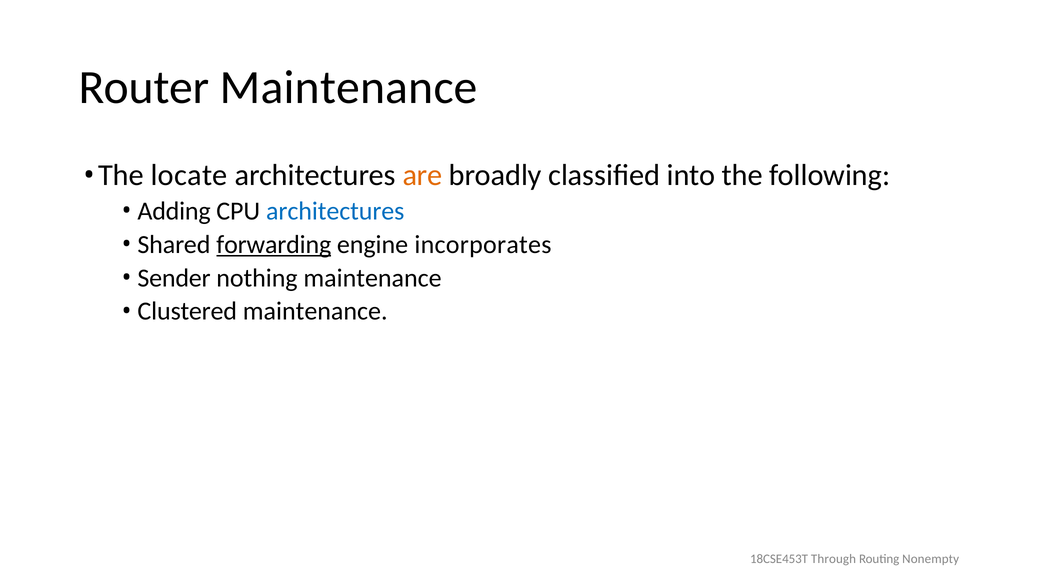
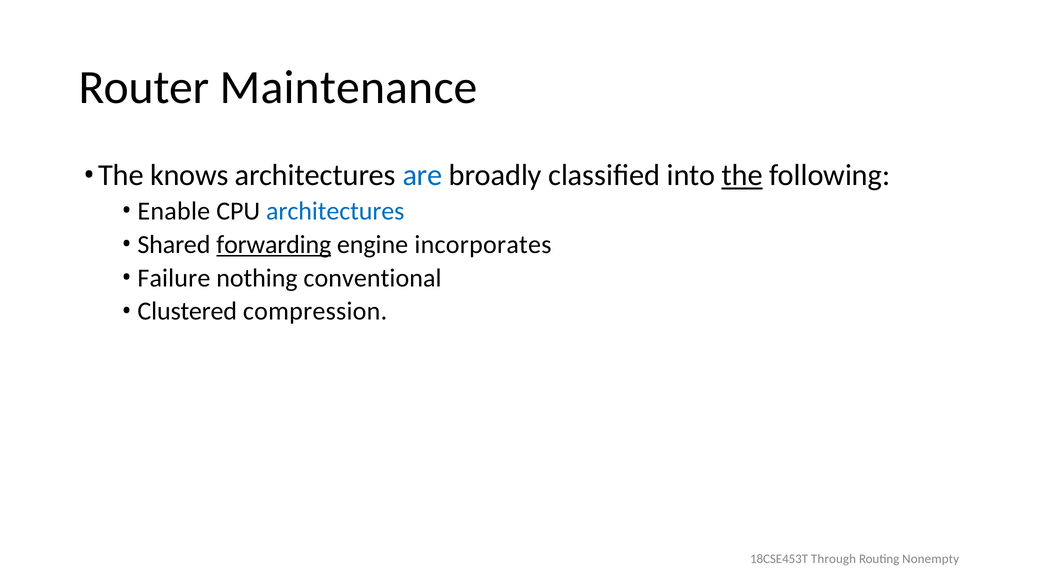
locate: locate -> knows
are colour: orange -> blue
the at (742, 175) underline: none -> present
Adding: Adding -> Enable
Sender: Sender -> Failure
nothing maintenance: maintenance -> conventional
Clustered maintenance: maintenance -> compression
